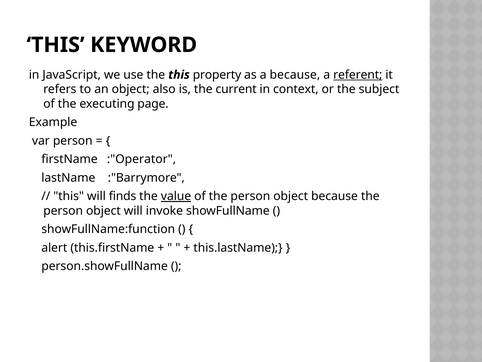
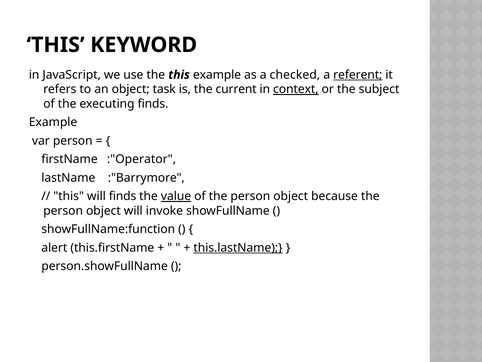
this property: property -> example
a because: because -> checked
also: also -> task
context underline: none -> present
executing page: page -> finds
this.lastName underline: none -> present
